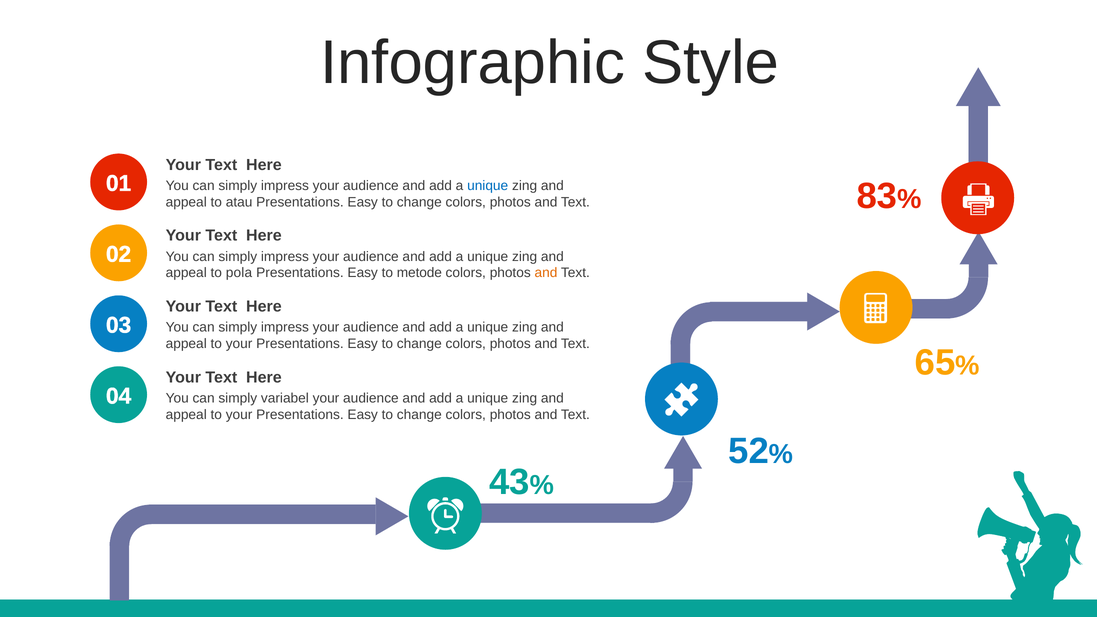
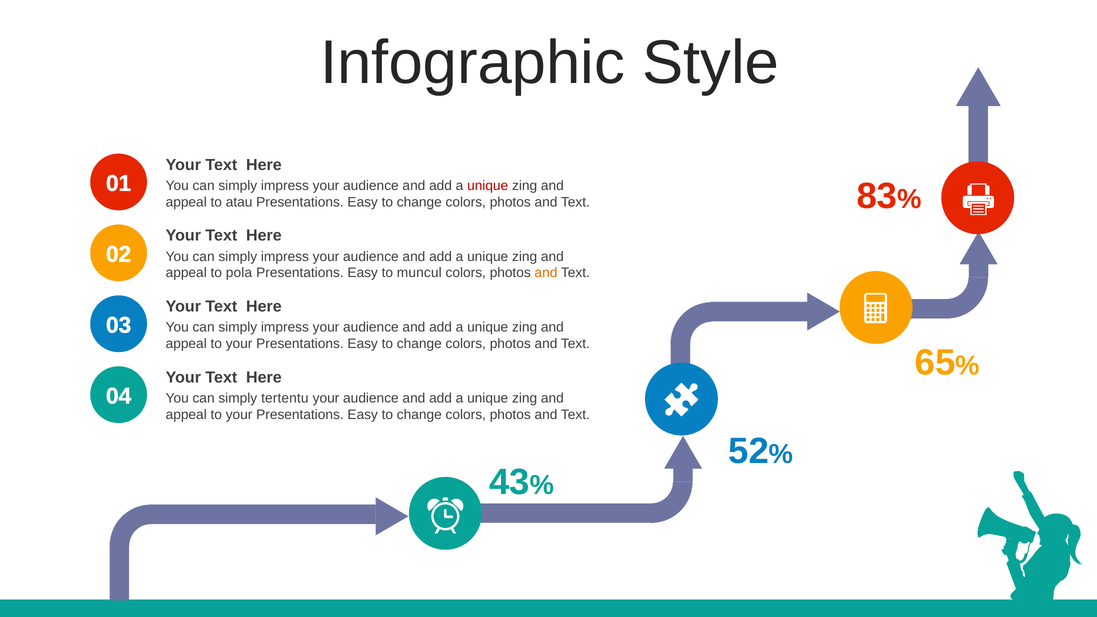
unique at (488, 186) colour: blue -> red
metode: metode -> muncul
variabel: variabel -> tertentu
